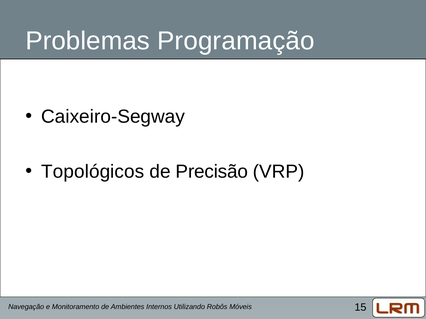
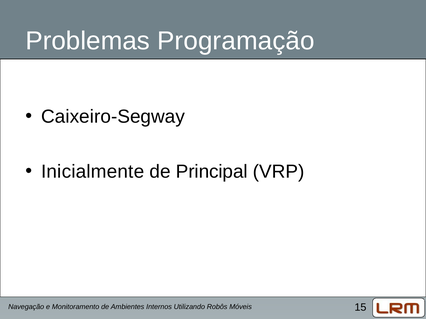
Topológicos: Topológicos -> Inicialmente
Precisão: Precisão -> Principal
